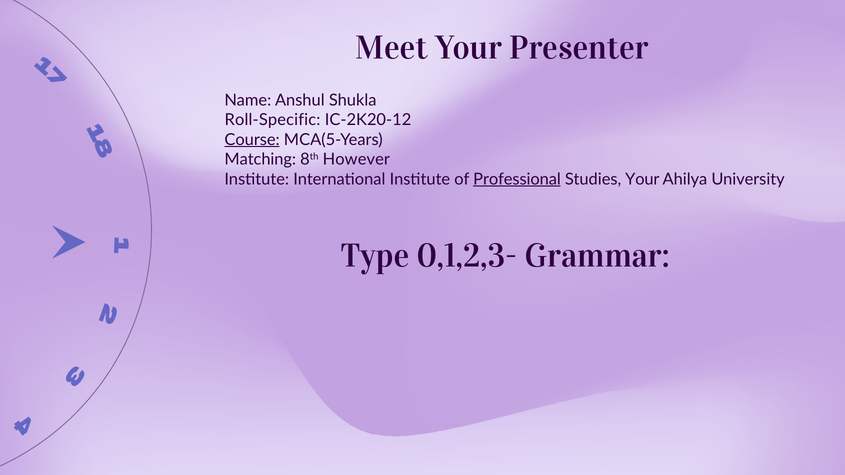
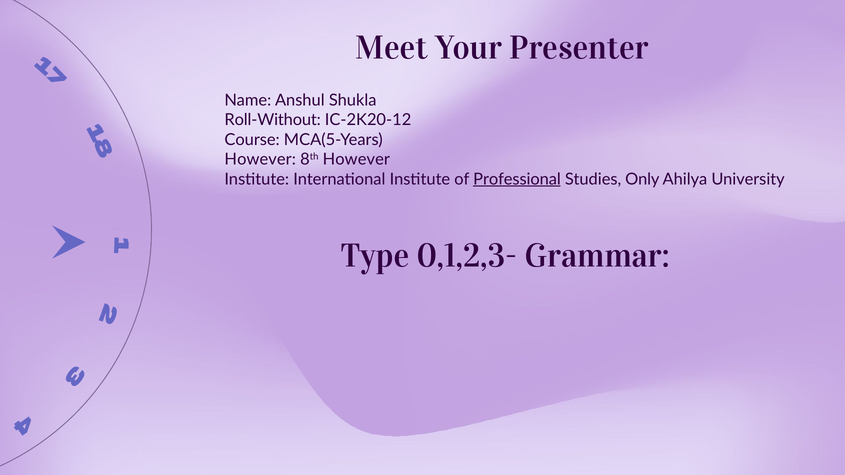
Roll-Specific: Roll-Specific -> Roll-Without
Course underline: present -> none
Matching at (260, 159): Matching -> However
Studies Your: Your -> Only
